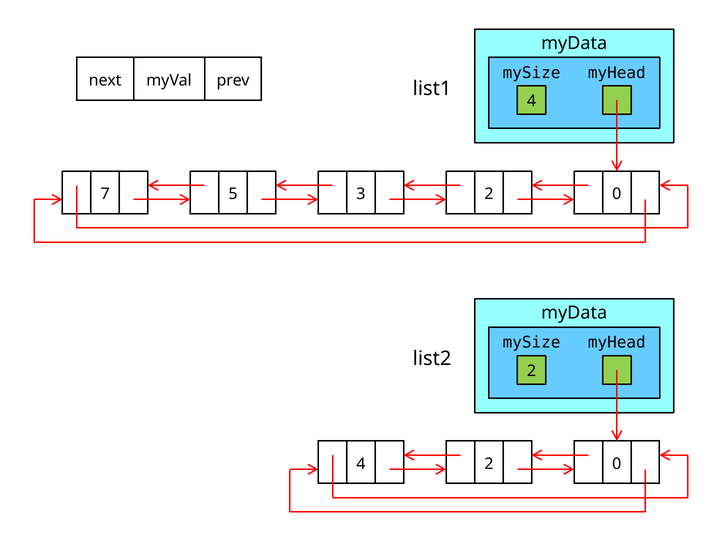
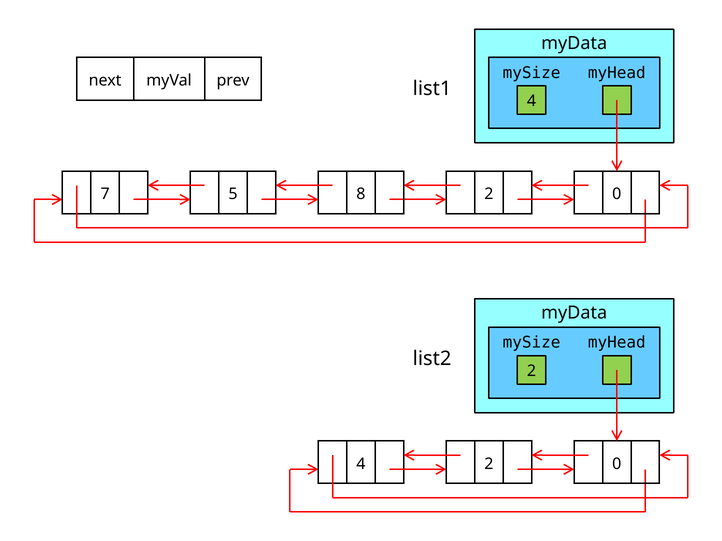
3: 3 -> 8
